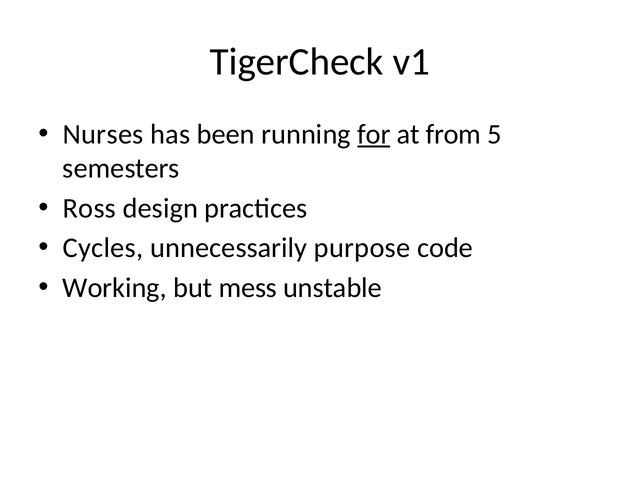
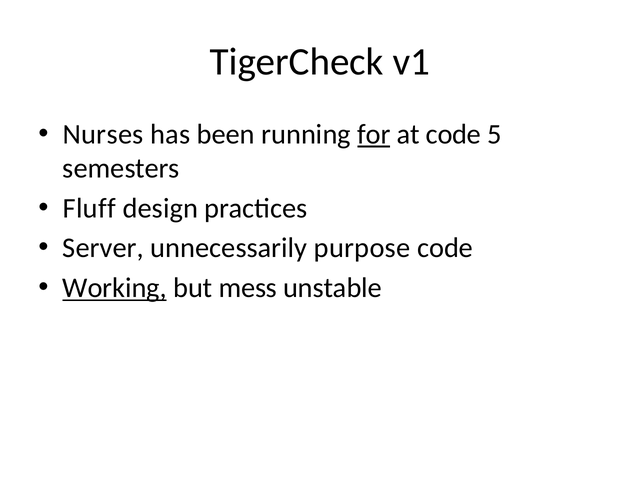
at from: from -> code
Ross: Ross -> Fluff
Cycles: Cycles -> Server
Working underline: none -> present
